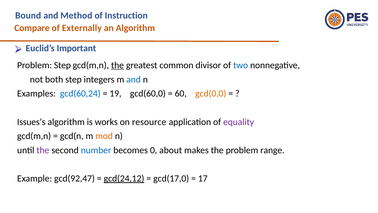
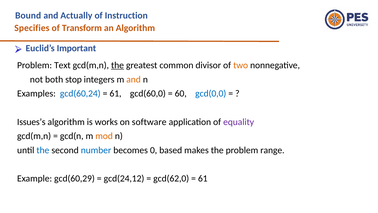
Method: Method -> Actually
Compare: Compare -> Specifies
Externally: Externally -> Transform
Problem Step: Step -> Text
two colour: blue -> orange
both step: step -> stop
and at (134, 79) colour: blue -> orange
19 at (116, 93): 19 -> 61
gcd(0,0 colour: orange -> blue
resource: resource -> software
the at (43, 150) colour: purple -> blue
about: about -> based
gcd(92,47: gcd(92,47 -> gcd(60,29
gcd(24,12 underline: present -> none
gcd(17,0: gcd(17,0 -> gcd(62,0
17 at (203, 178): 17 -> 61
